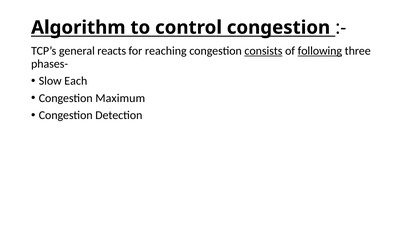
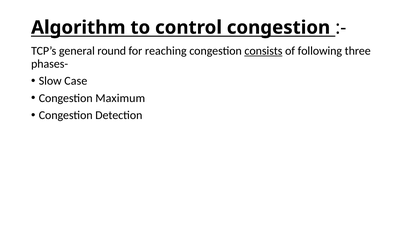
reacts: reacts -> round
following underline: present -> none
Each: Each -> Case
